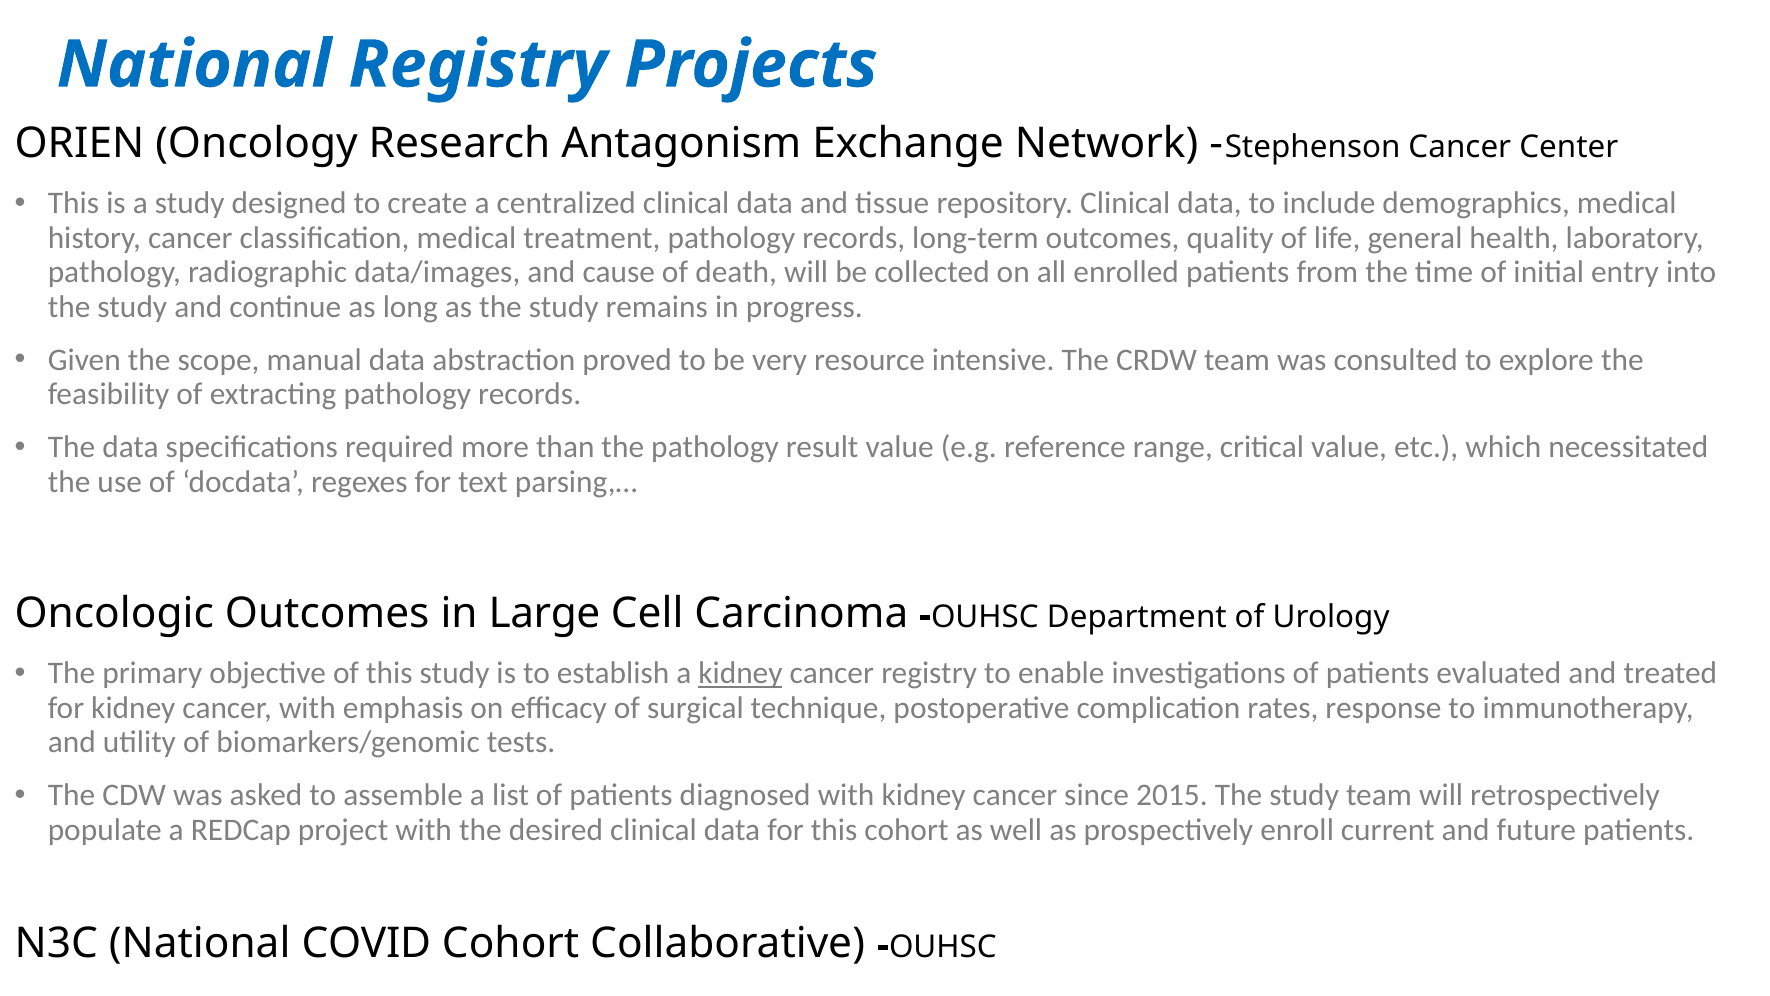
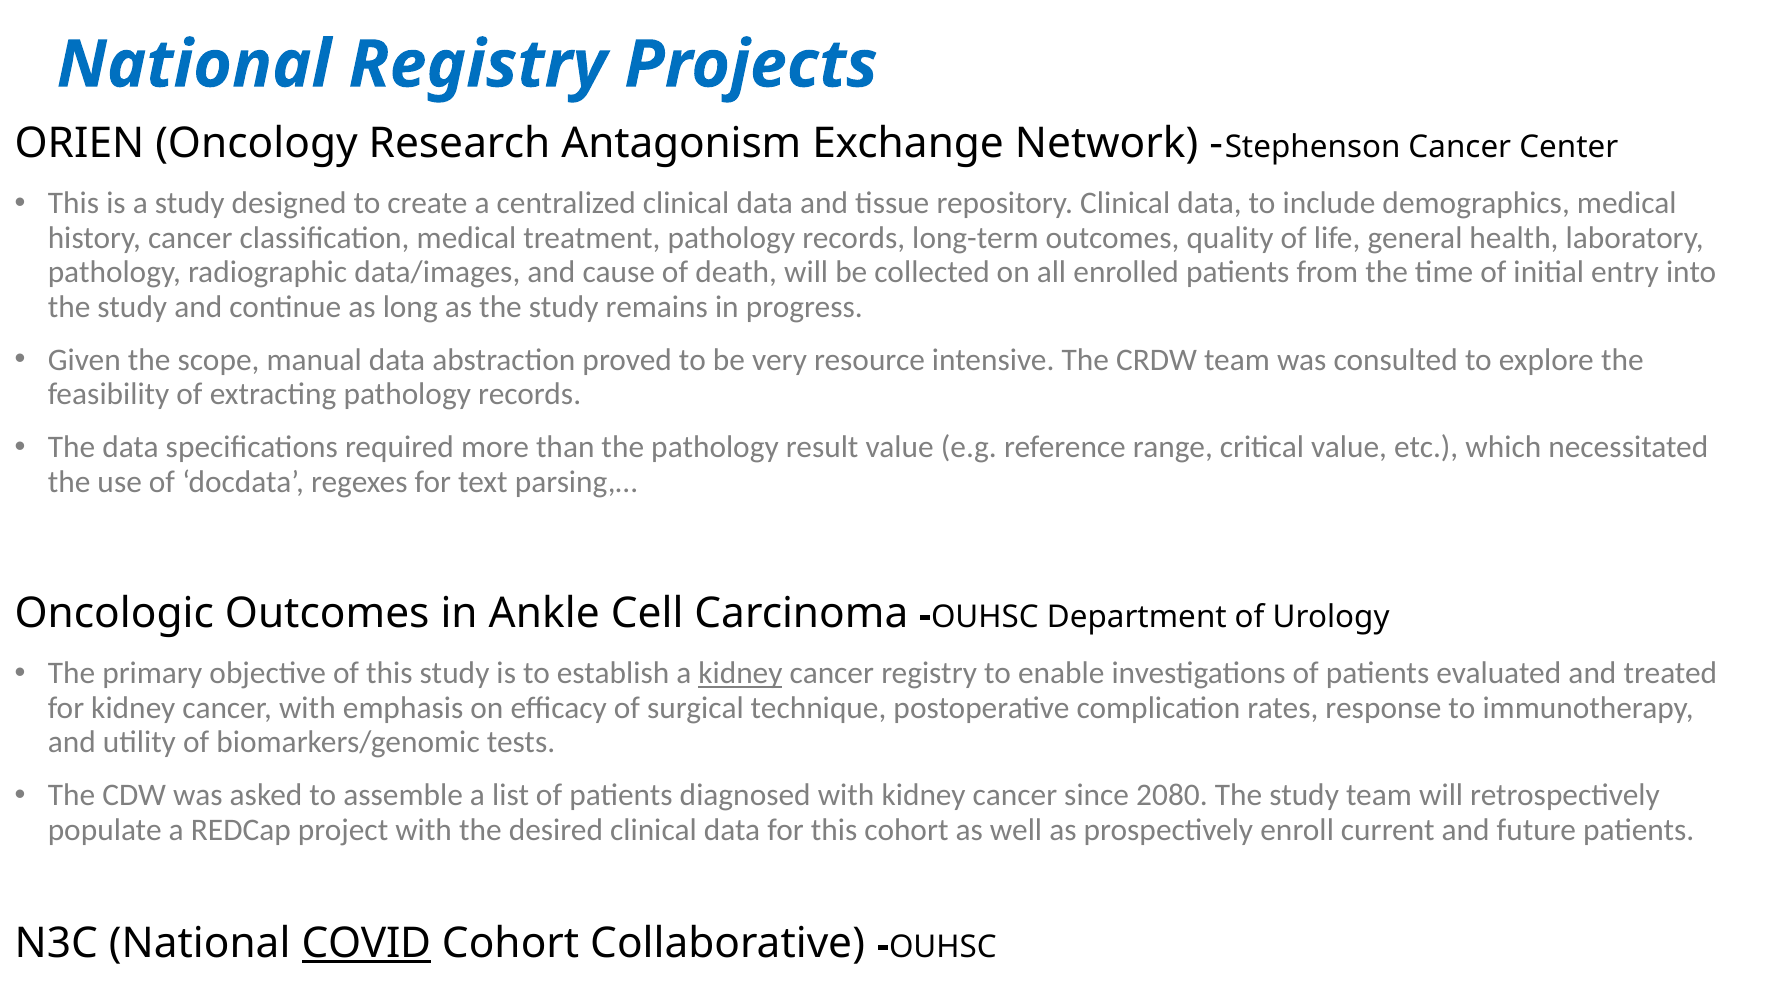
Large: Large -> Ankle
2015: 2015 -> 2080
COVID underline: none -> present
